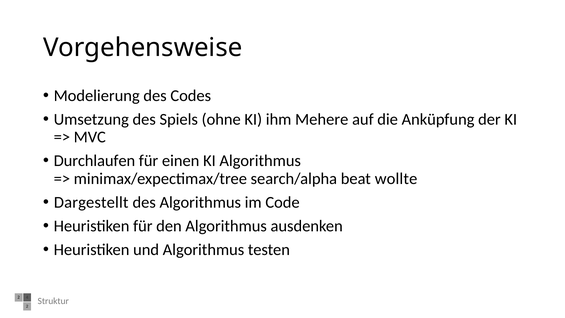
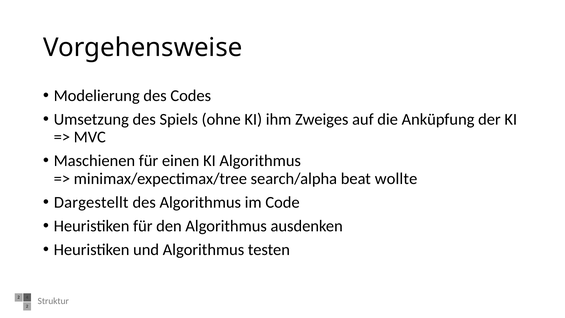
Mehere: Mehere -> Zweiges
Durchlaufen: Durchlaufen -> Maschienen
